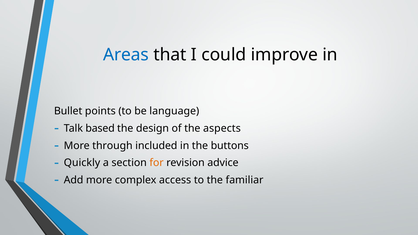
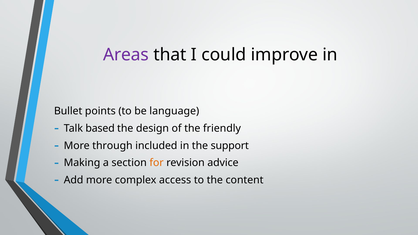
Areas colour: blue -> purple
aspects: aspects -> friendly
buttons: buttons -> support
Quickly: Quickly -> Making
familiar: familiar -> content
